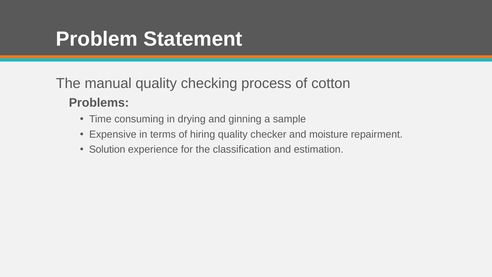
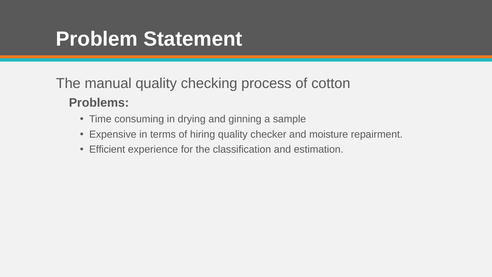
Solution: Solution -> Efficient
